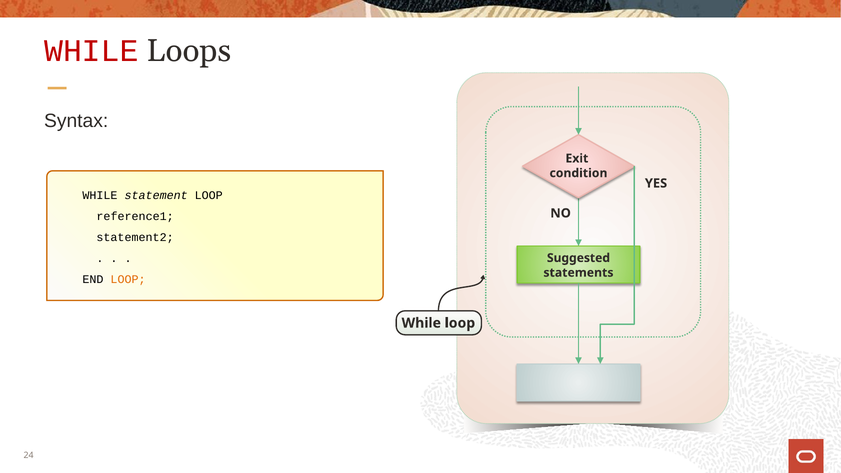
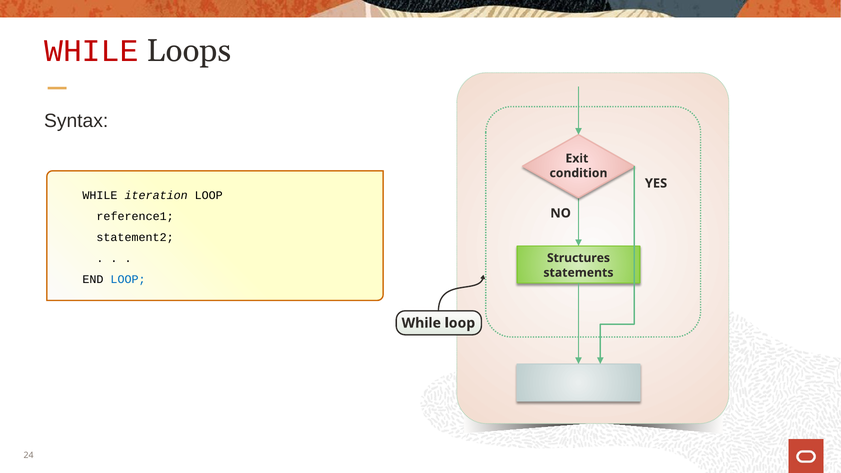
statement: statement -> iteration
Suggested: Suggested -> Structures
LOOP at (128, 280) colour: orange -> blue
